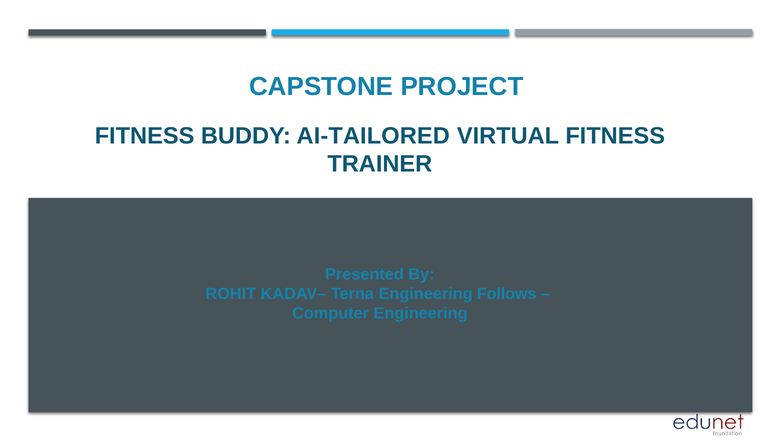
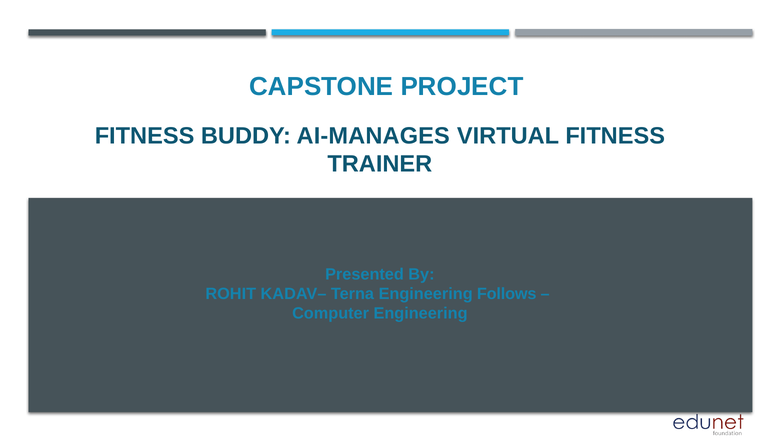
AI-TAILORED: AI-TAILORED -> AI-MANAGES
